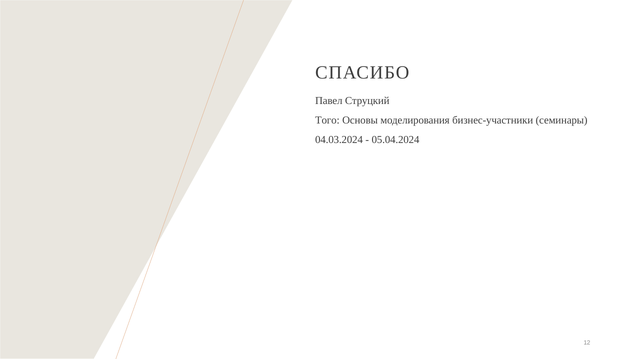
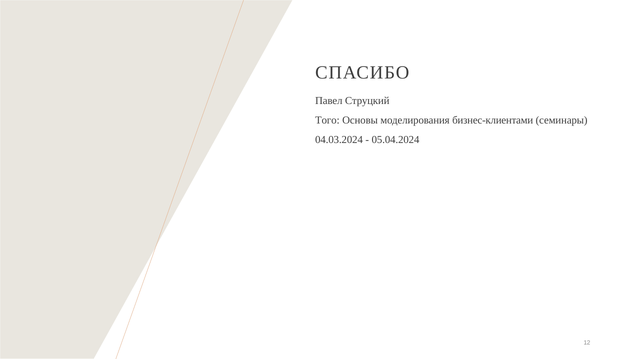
бизнес-участники: бизнес-участники -> бизнес-клиентами
